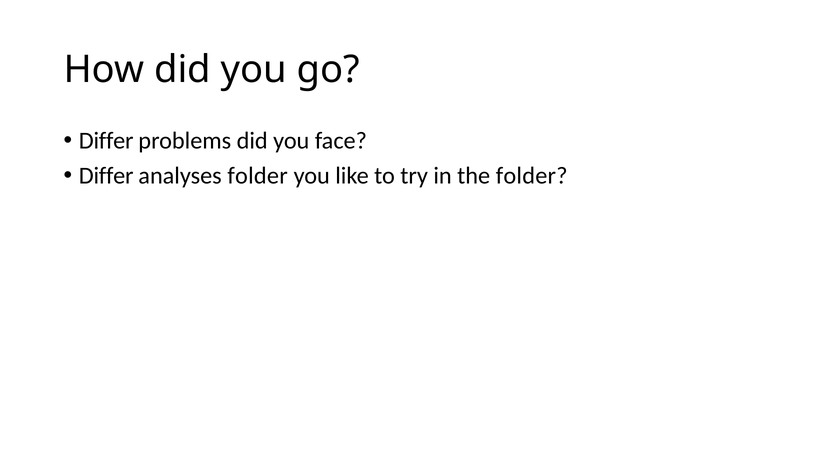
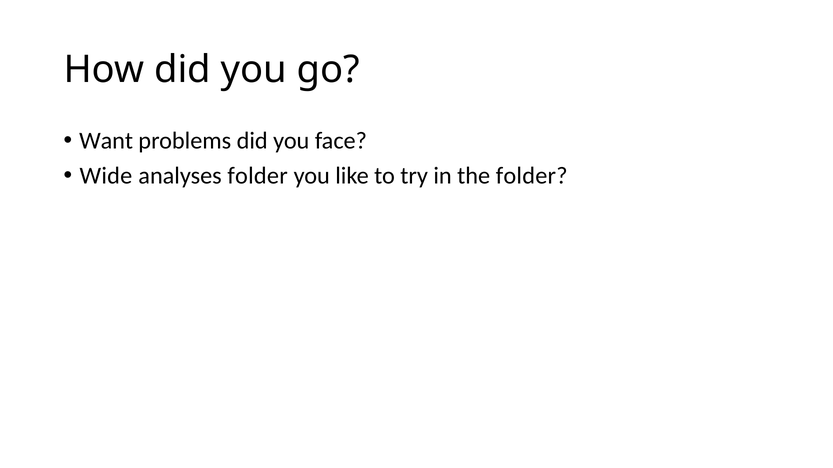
Differ at (106, 141): Differ -> Want
Differ at (106, 176): Differ -> Wide
